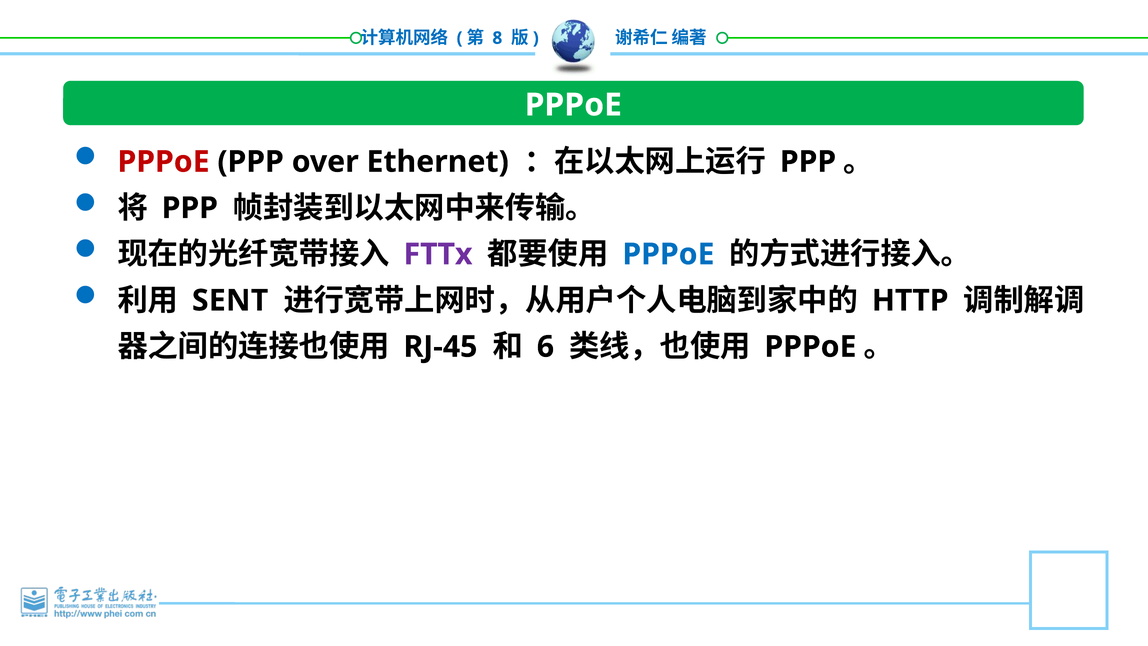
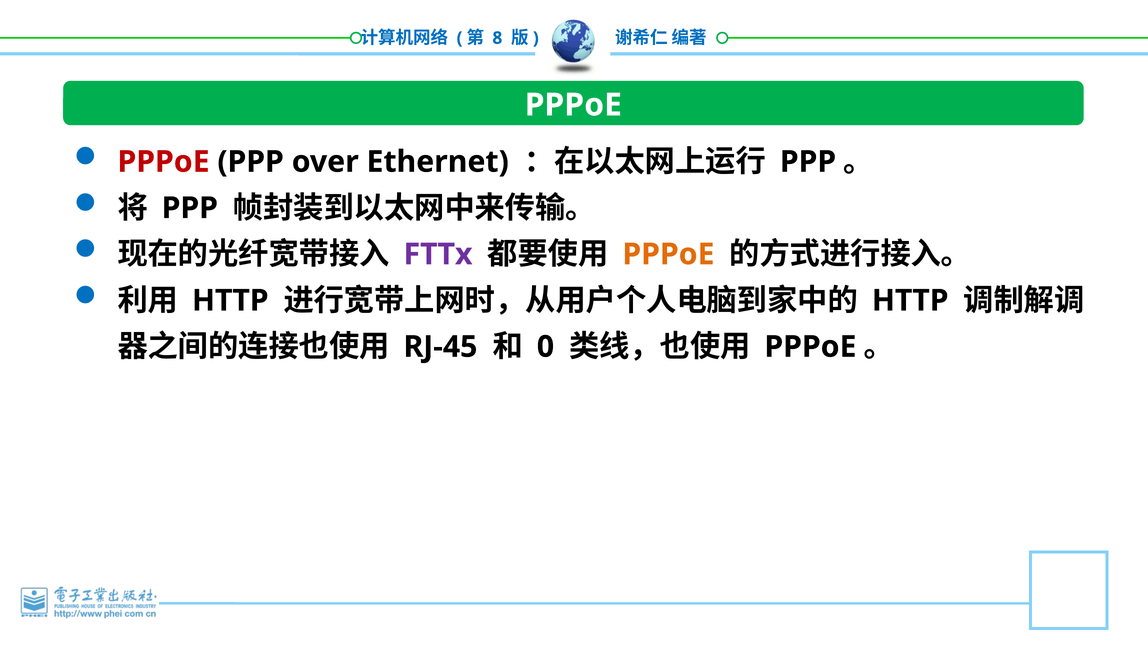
PPPoE at (668, 254) colour: blue -> orange
SENT at (230, 300): SENT -> HTTP
6: 6 -> 0
